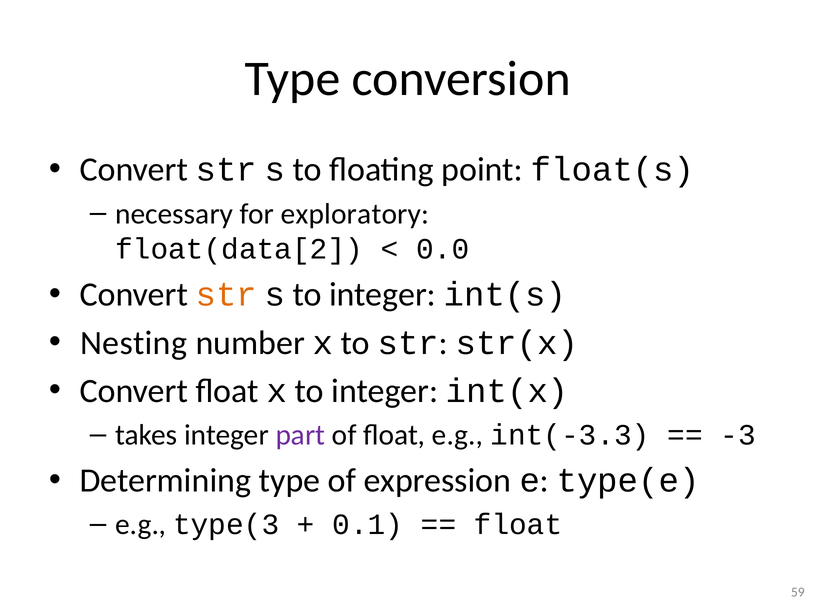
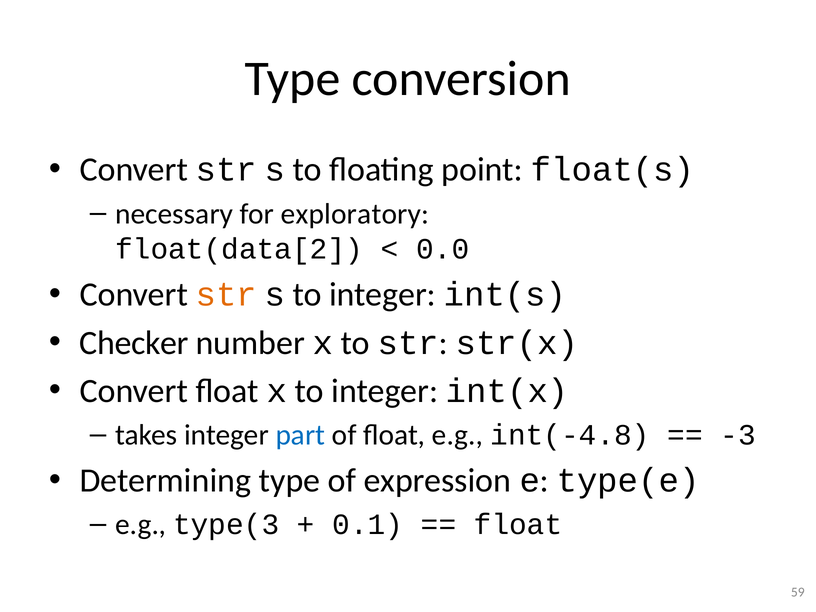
Nesting: Nesting -> Checker
part colour: purple -> blue
int(-3.3: int(-3.3 -> int(-4.8
